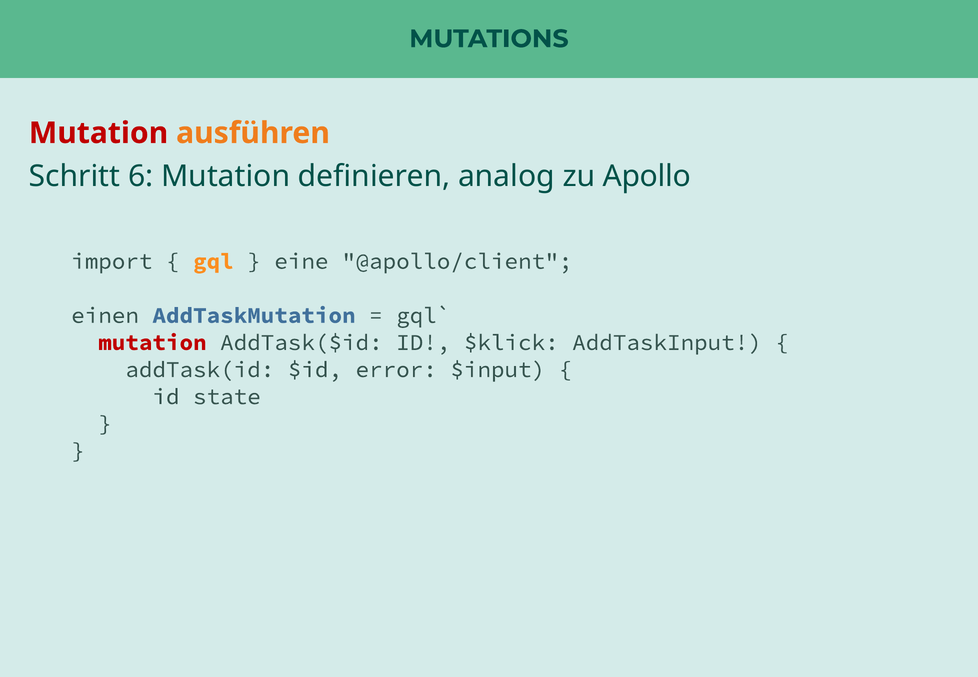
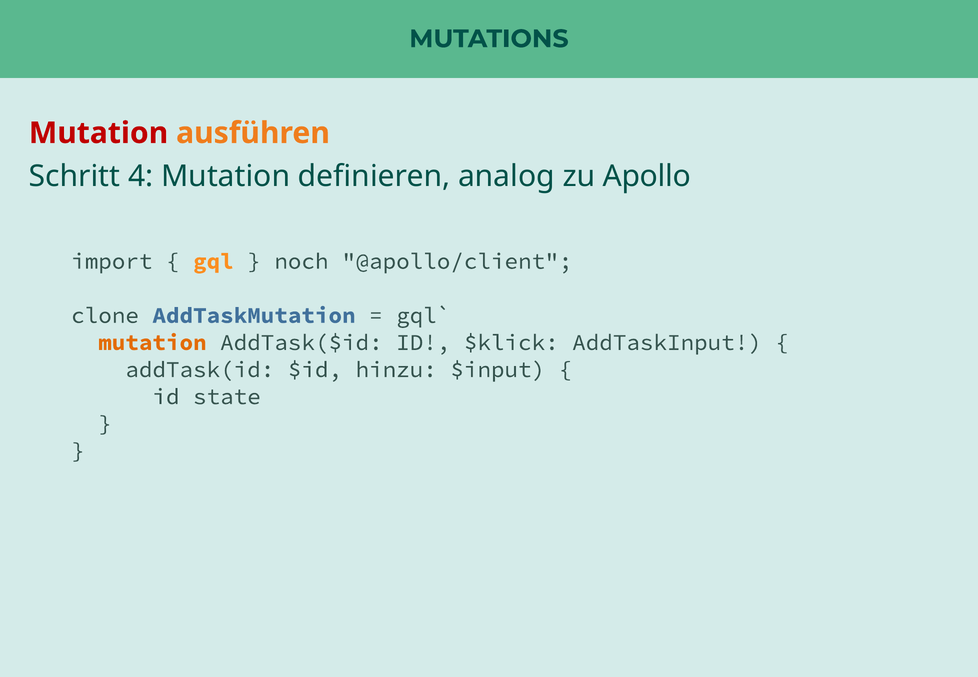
6: 6 -> 4
eine: eine -> noch
einen: einen -> clone
mutation at (152, 343) colour: red -> orange
error: error -> hinzu
